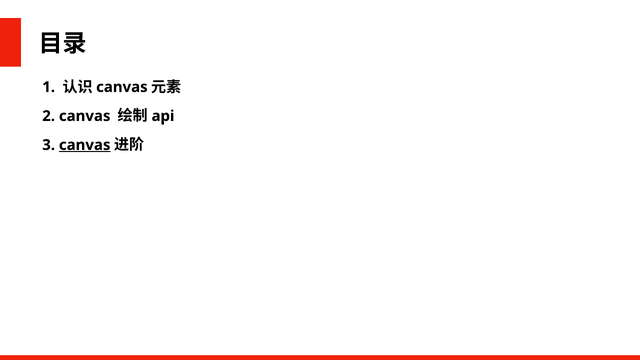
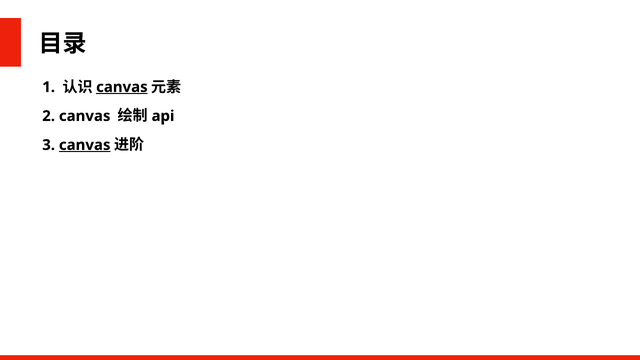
canvas at (122, 87) underline: none -> present
